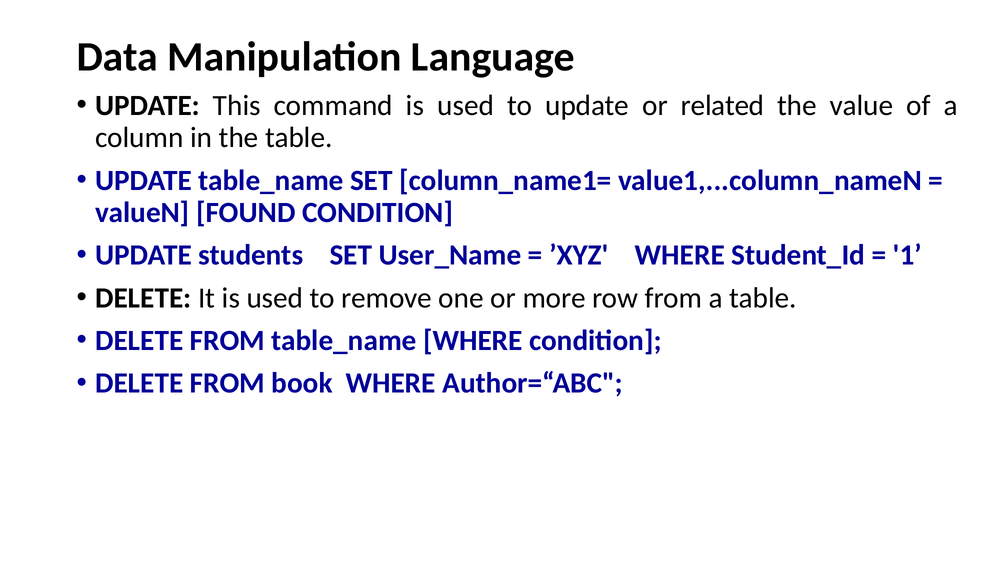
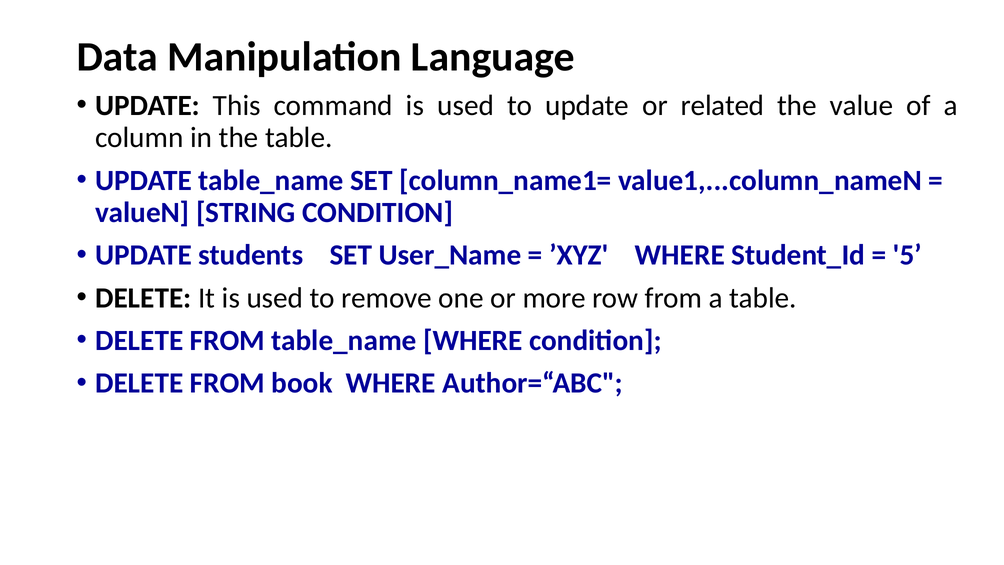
FOUND: FOUND -> STRING
1: 1 -> 5
